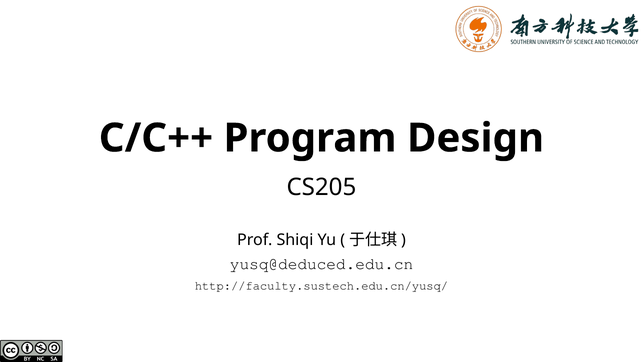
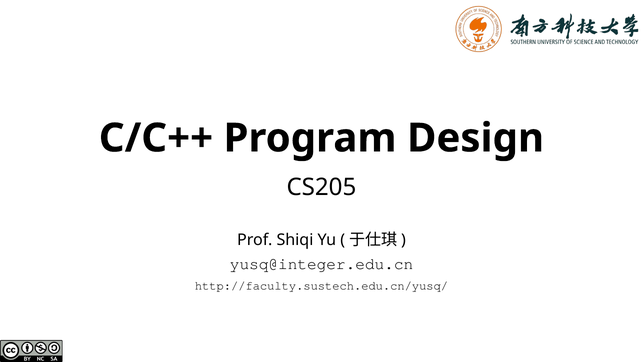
yusq@deduced.edu.cn: yusq@deduced.edu.cn -> yusq@integer.edu.cn
